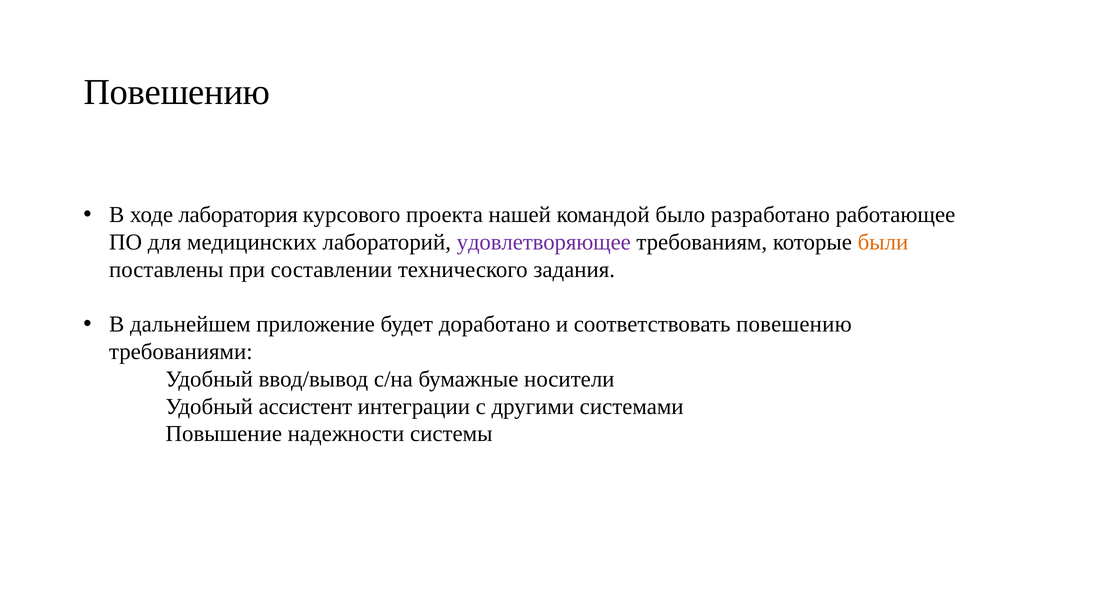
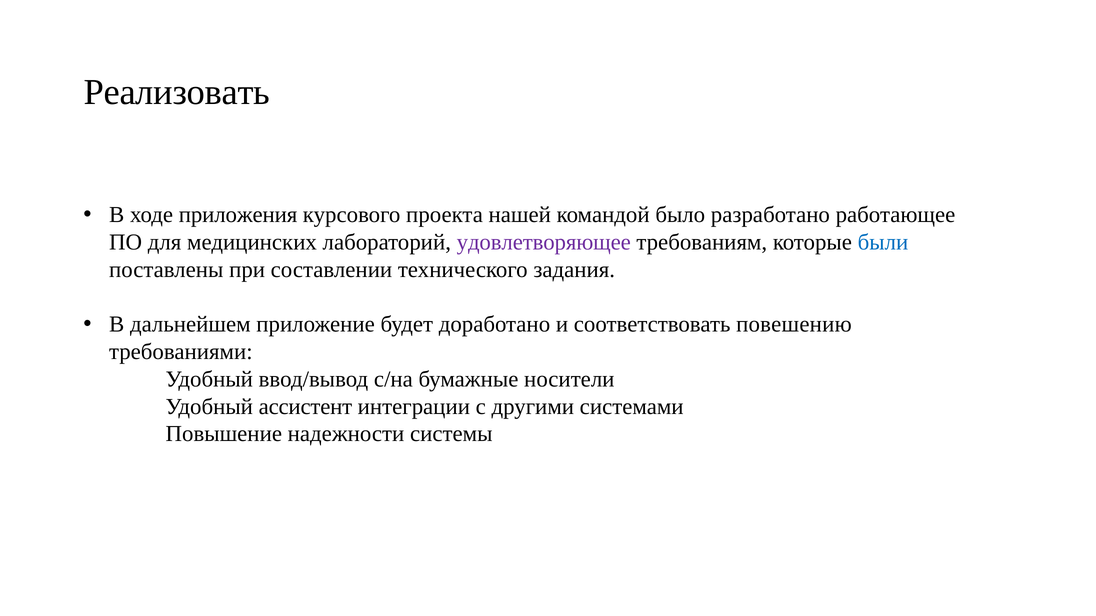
Повешению at (177, 92): Повешению -> Реализовать
лаборатория: лаборатория -> приложения
были colour: orange -> blue
